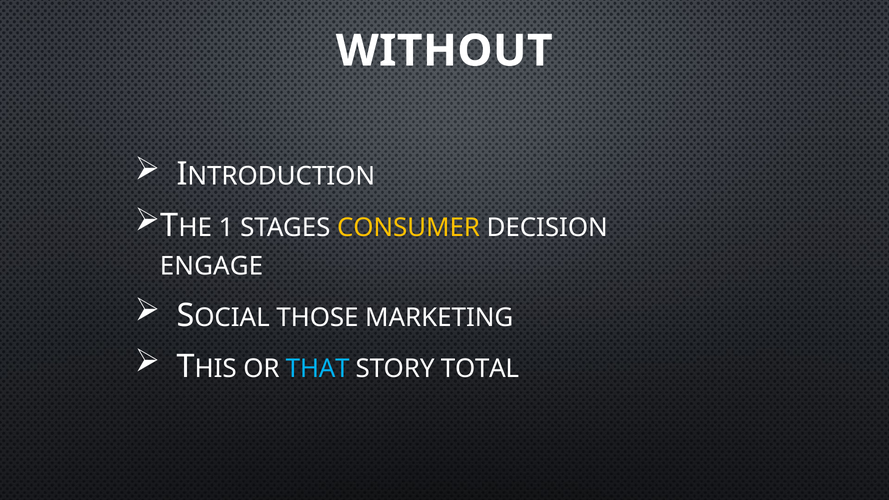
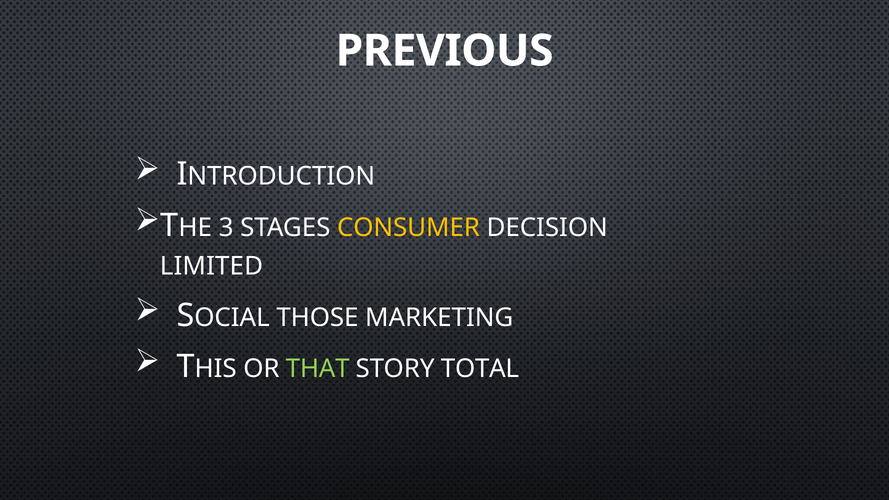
WITHOUT: WITHOUT -> PREVIOUS
1: 1 -> 3
ENGAGE: ENGAGE -> LIMITED
THAT colour: light blue -> light green
